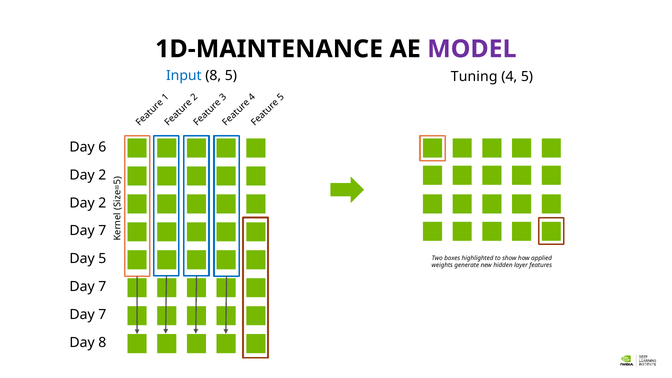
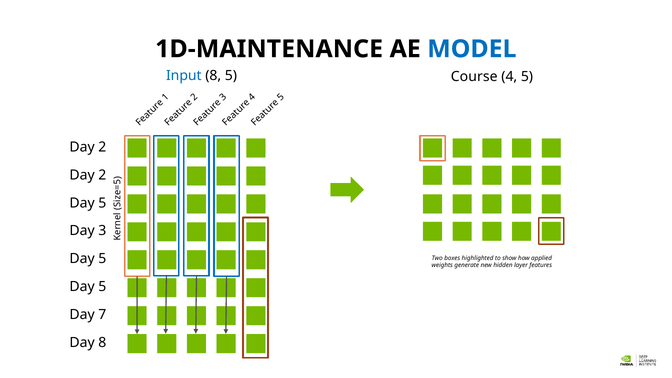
MODEL colour: purple -> blue
Tuning: Tuning -> Course
6 at (102, 147): 6 -> 2
2 at (102, 203): 2 -> 5
7 at (102, 231): 7 -> 3
7 at (102, 287): 7 -> 5
